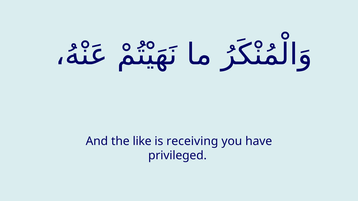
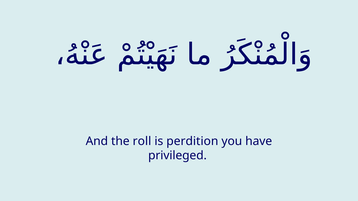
like: like -> roll
receiving: receiving -> perdition
